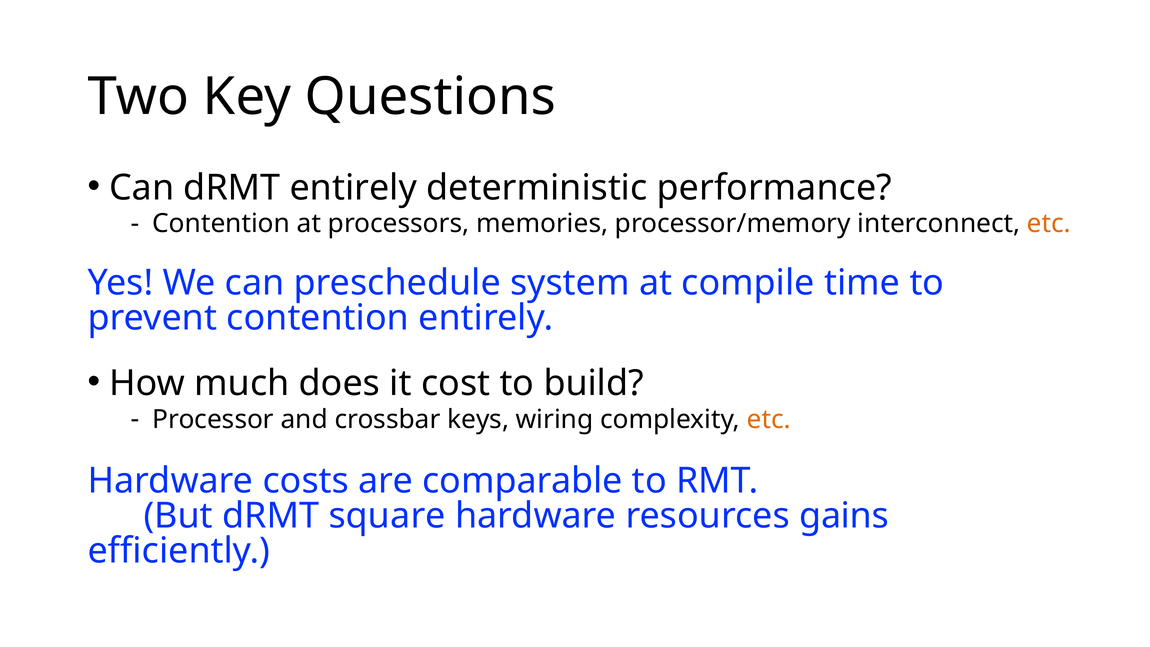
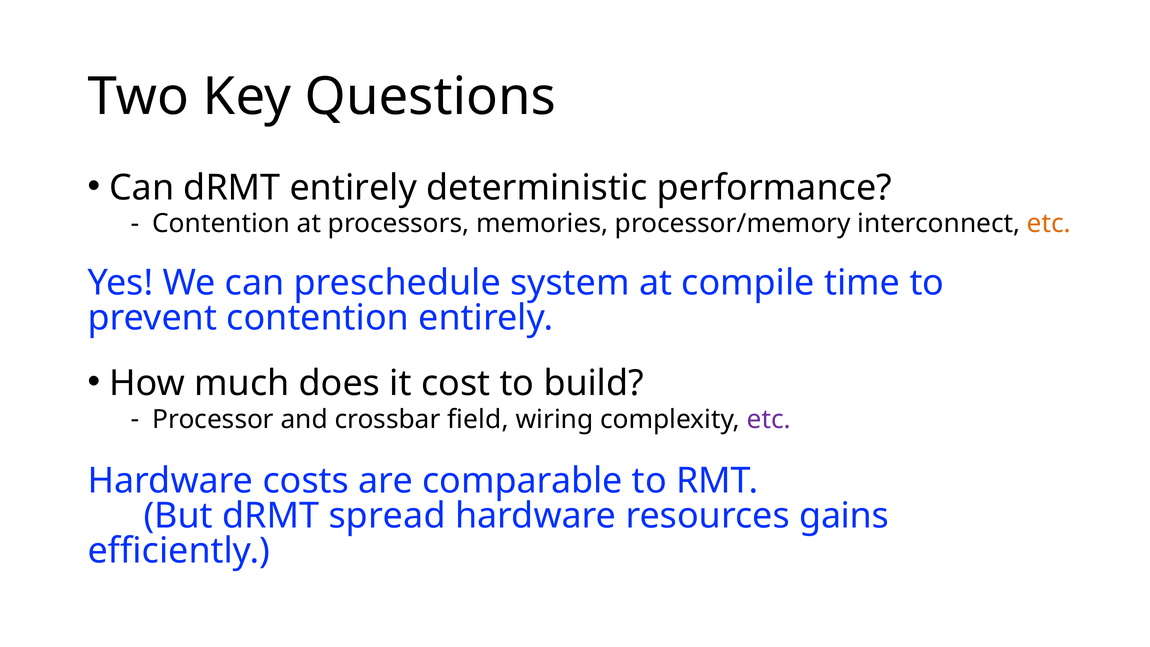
keys: keys -> field
etc at (769, 419) colour: orange -> purple
square: square -> spread
